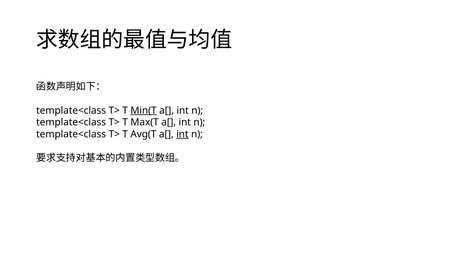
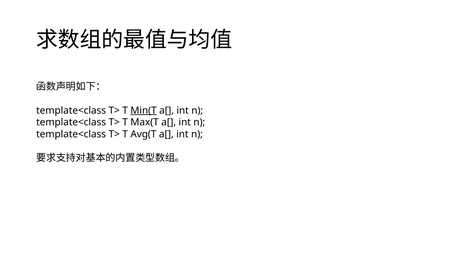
int at (182, 134) underline: present -> none
